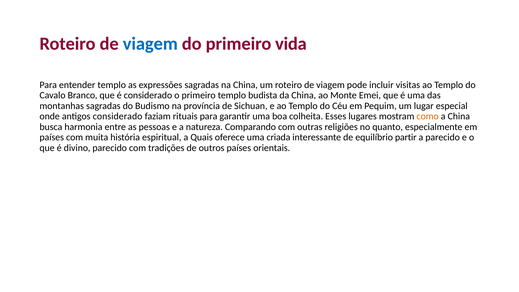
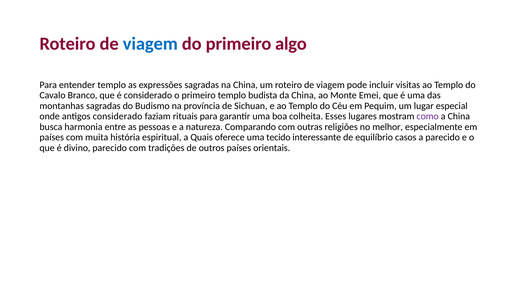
vida: vida -> algo
como colour: orange -> purple
quanto: quanto -> melhor
criada: criada -> tecido
partir: partir -> casos
